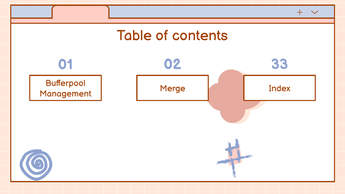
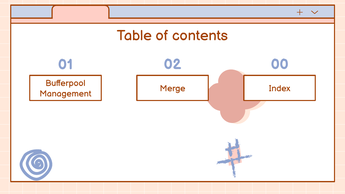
33: 33 -> 00
